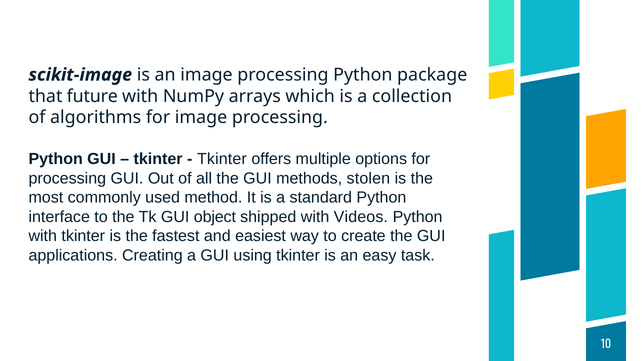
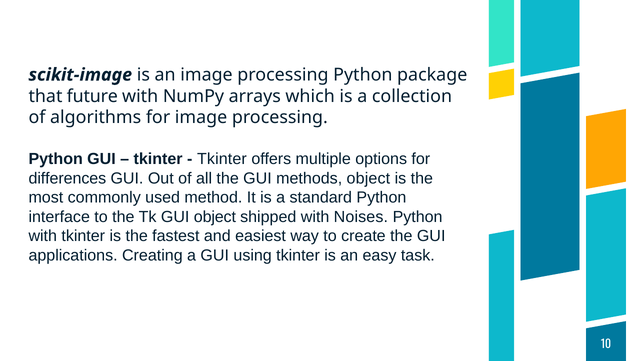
processing at (67, 179): processing -> differences
methods stolen: stolen -> object
Videos: Videos -> Noises
